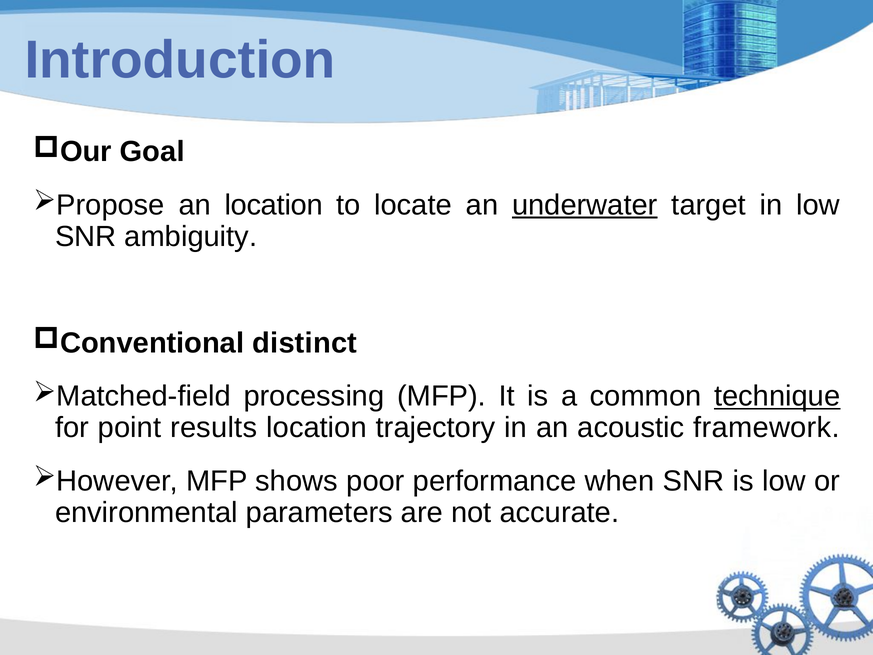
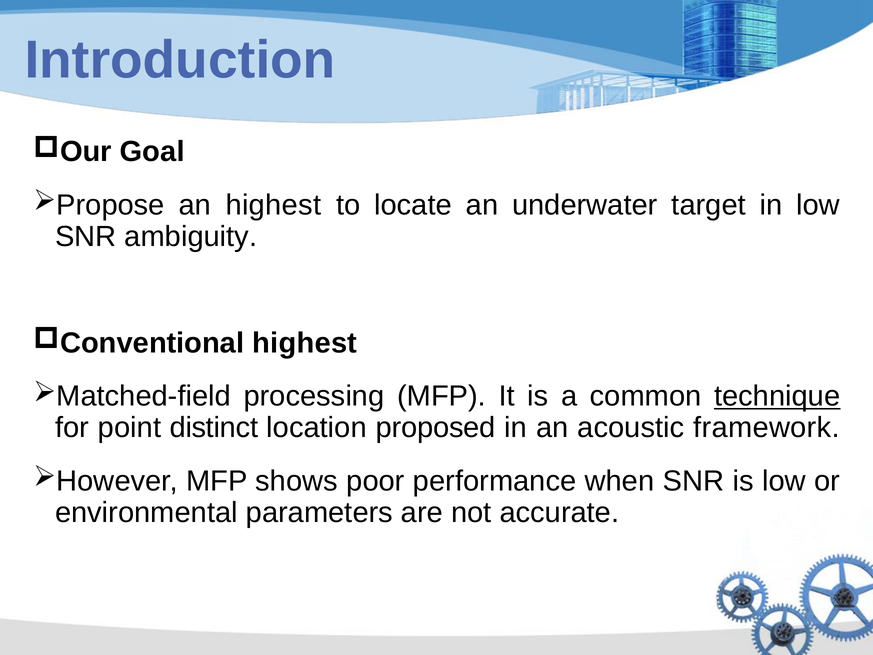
an location: location -> highest
underwater underline: present -> none
distinct at (305, 343): distinct -> highest
results: results -> distinct
trajectory: trajectory -> proposed
